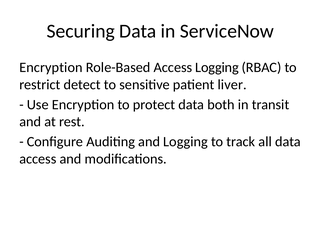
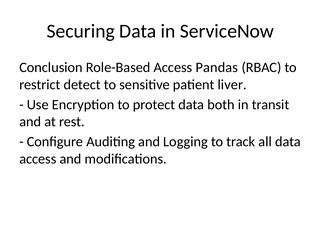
Encryption at (51, 67): Encryption -> Conclusion
Access Logging: Logging -> Pandas
